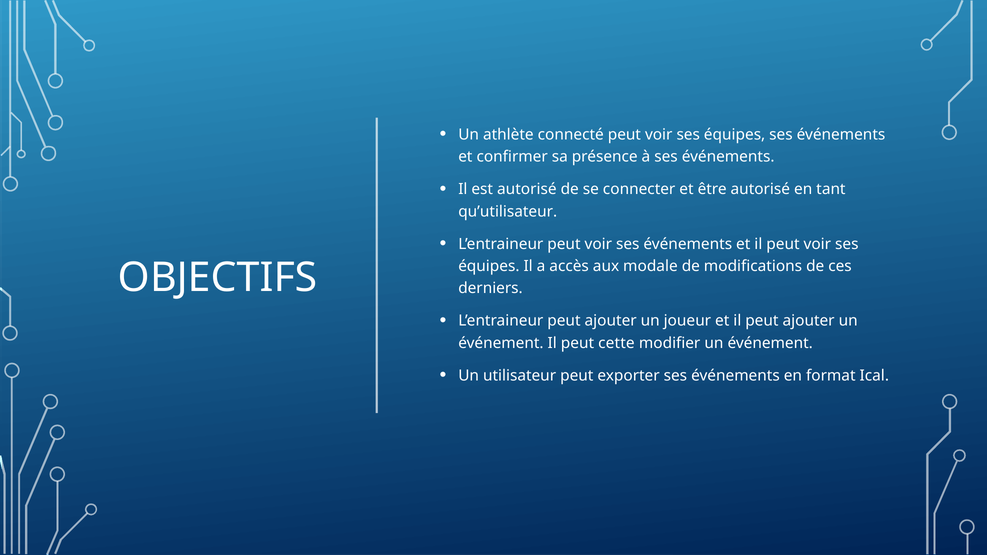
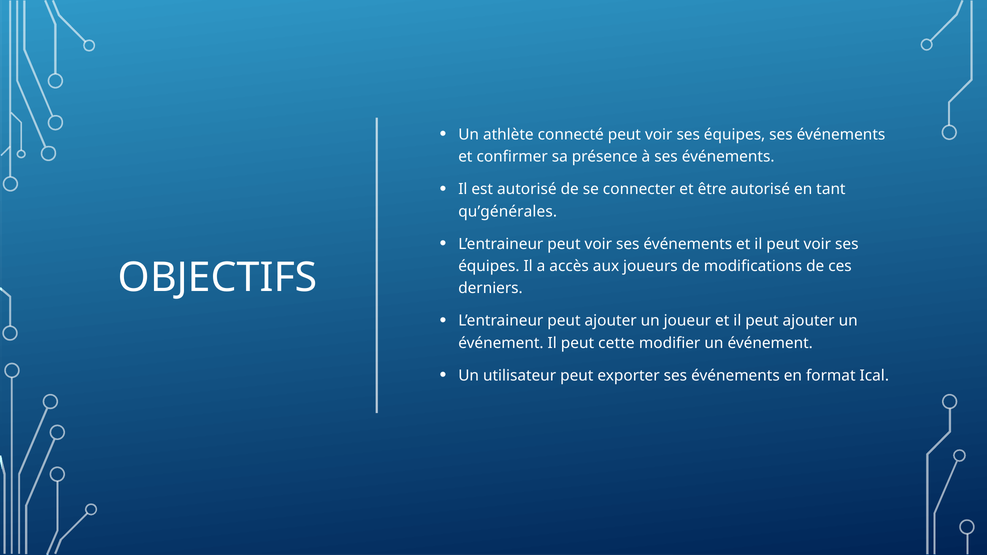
qu’utilisateur: qu’utilisateur -> qu’générales
modale: modale -> joueurs
